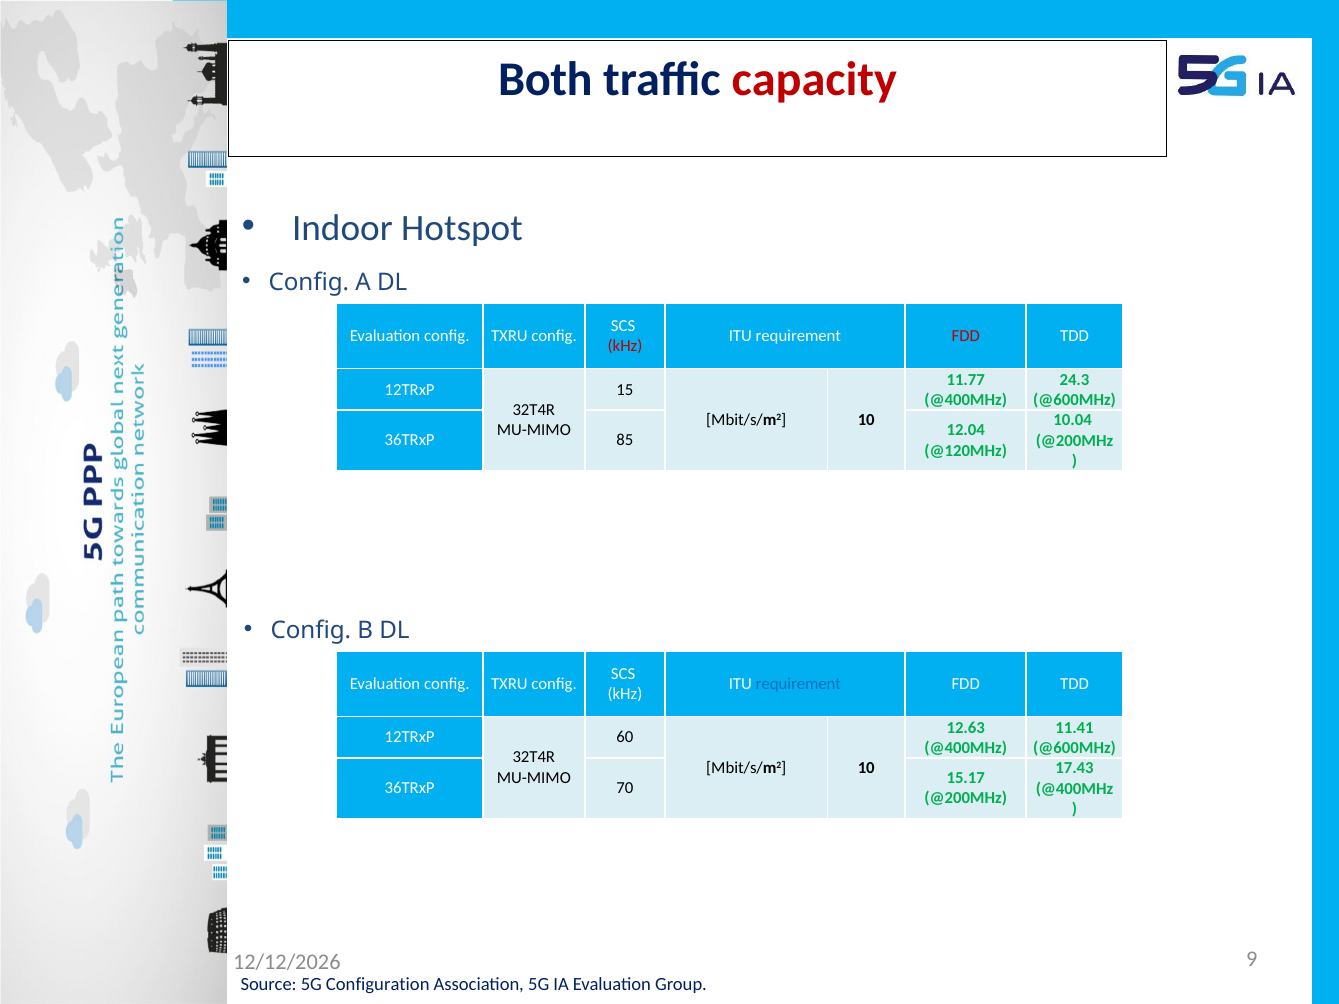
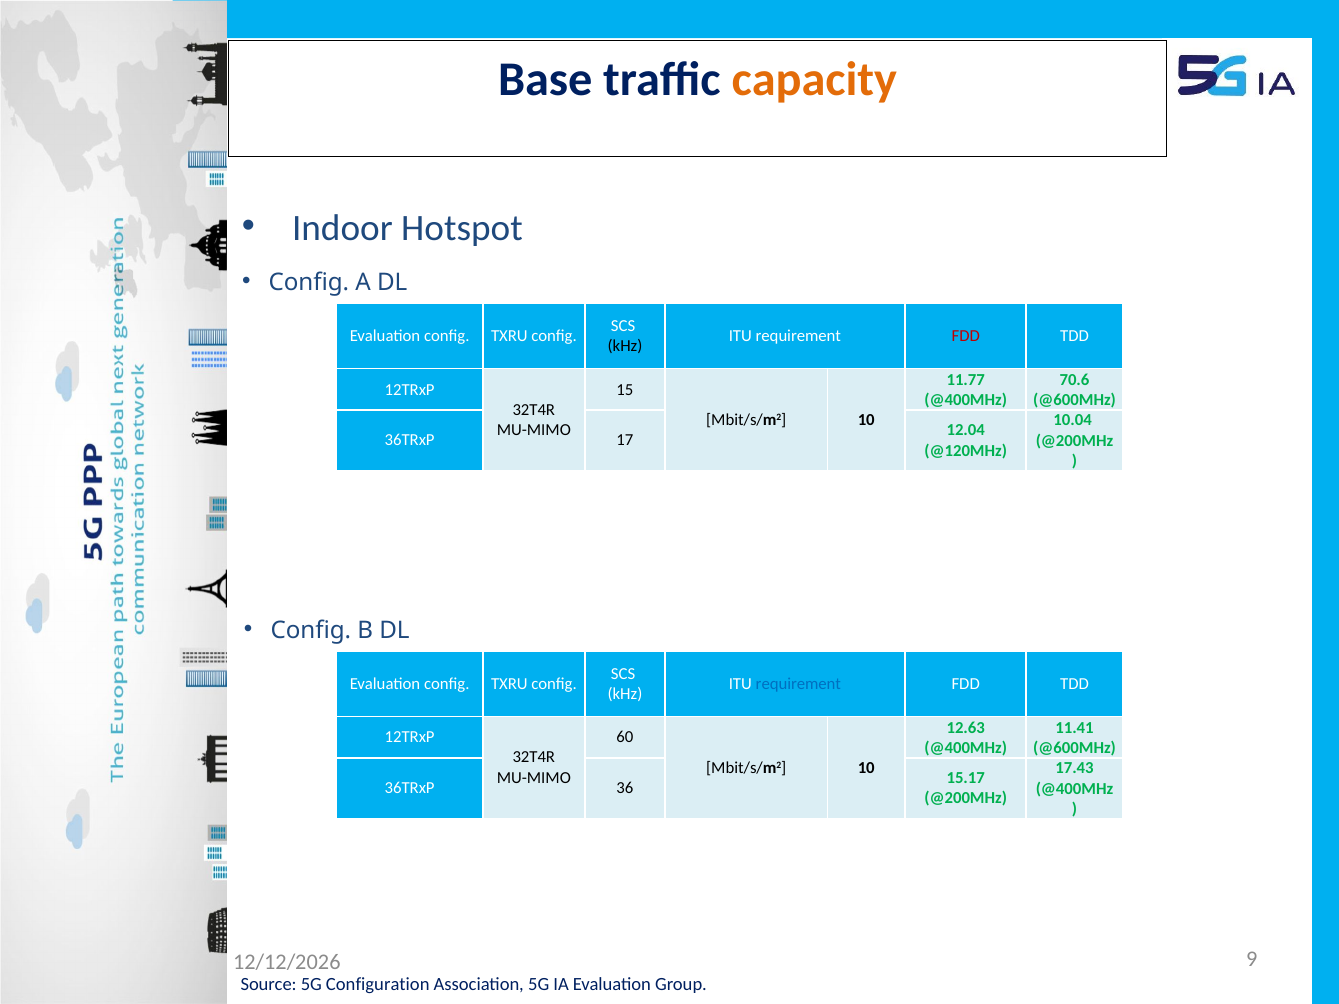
Both: Both -> Base
capacity colour: red -> orange
kHz at (625, 346) colour: red -> black
24.3: 24.3 -> 70.6
85: 85 -> 17
70: 70 -> 36
